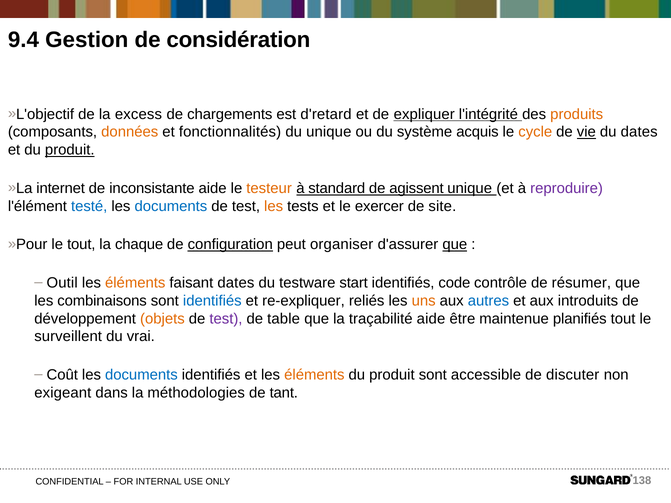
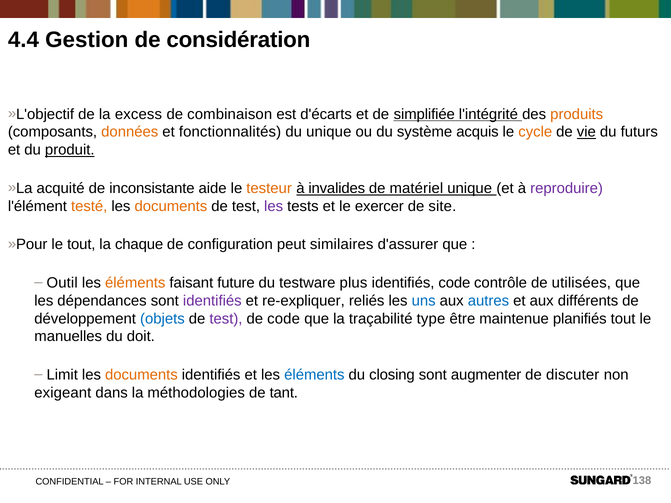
9.4: 9.4 -> 4.4
chargements: chargements -> combinaison
d'retard: d'retard -> d'écarts
expliquer: expliquer -> simplifiée
du dates: dates -> futurs
internet: internet -> acquité
standard: standard -> invalides
agissent: agissent -> matériel
testé colour: blue -> orange
documents at (171, 206) colour: blue -> orange
les at (274, 206) colour: orange -> purple
configuration underline: present -> none
organiser: organiser -> similaires
que at (455, 245) underline: present -> none
faisant dates: dates -> future
start: start -> plus
résumer: résumer -> utilisées
combinaisons: combinaisons -> dépendances
identifiés at (212, 301) colour: blue -> purple
uns colour: orange -> blue
introduits: introduits -> différents
objets colour: orange -> blue
de table: table -> code
traçabilité aide: aide -> type
surveillent: surveillent -> manuelles
vrai: vrai -> doit
Coût: Coût -> Limit
documents at (141, 375) colour: blue -> orange
éléments at (314, 375) colour: orange -> blue
produit at (392, 375): produit -> closing
accessible: accessible -> augmenter
